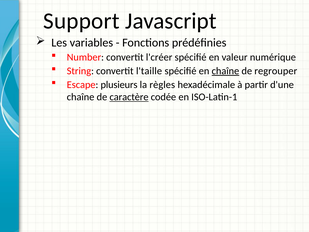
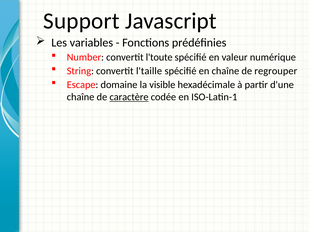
l'créer: l'créer -> l'toute
chaîne at (225, 71) underline: present -> none
plusieurs: plusieurs -> domaine
règles: règles -> visible
